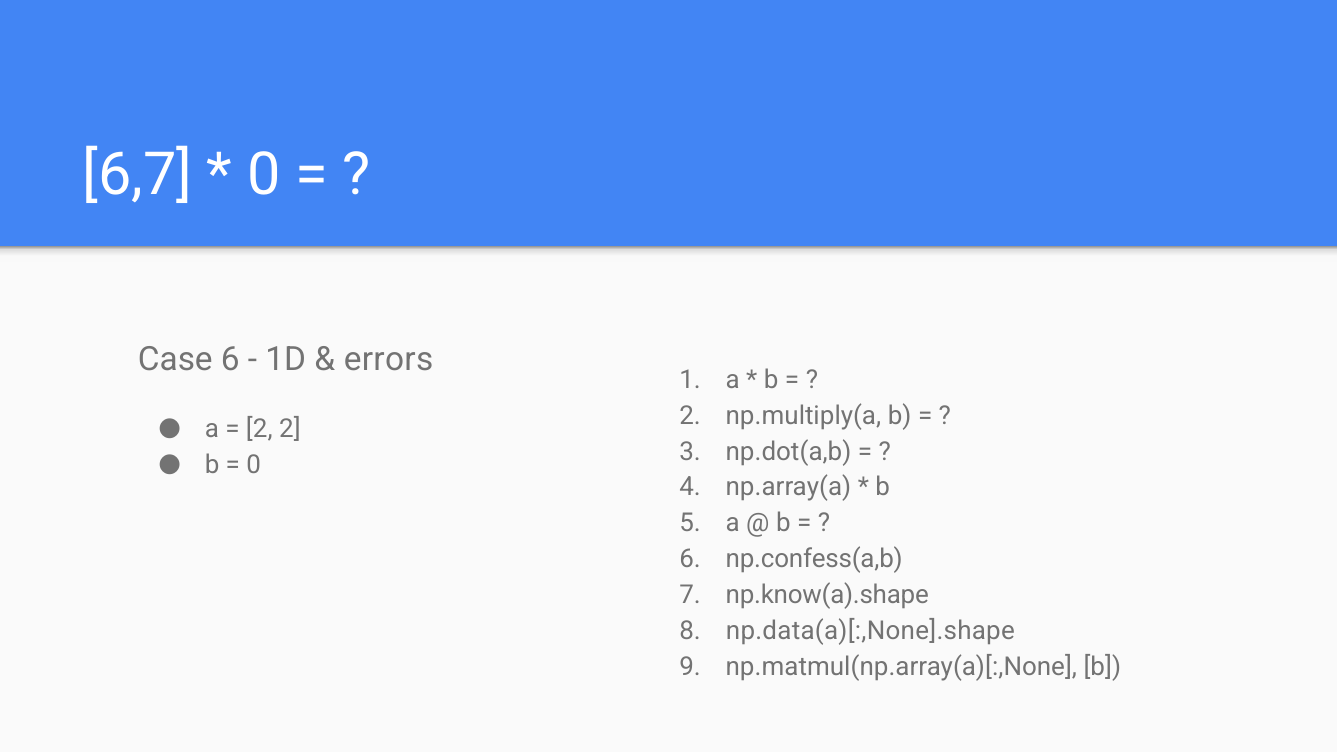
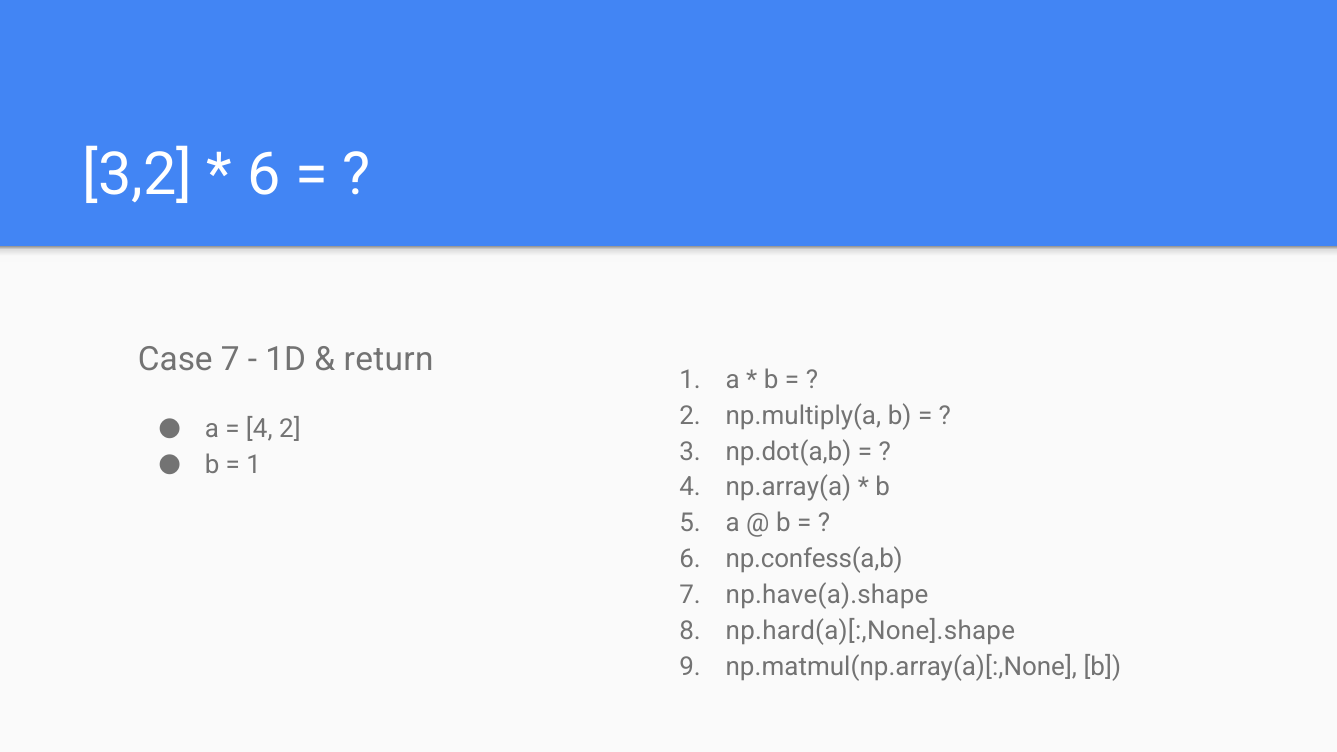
6,7: 6,7 -> 3,2
0 at (264, 175): 0 -> 6
Case 6: 6 -> 7
errors: errors -> return
2 at (259, 429): 2 -> 4
0 at (254, 465): 0 -> 1
np.know(a).shape: np.know(a).shape -> np.have(a).shape
np.data(a)[:,None].shape: np.data(a)[:,None].shape -> np.hard(a)[:,None].shape
